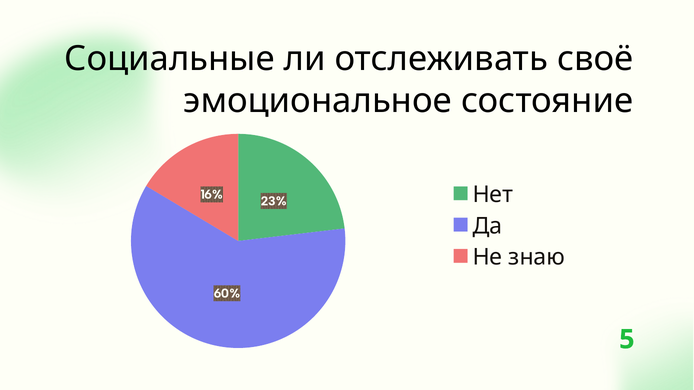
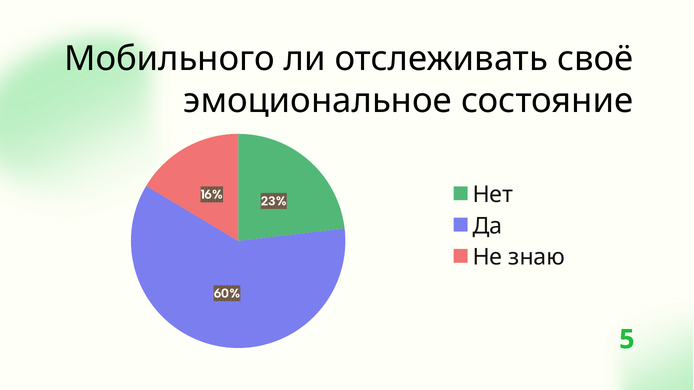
Социальные: Социальные -> Мобильного
